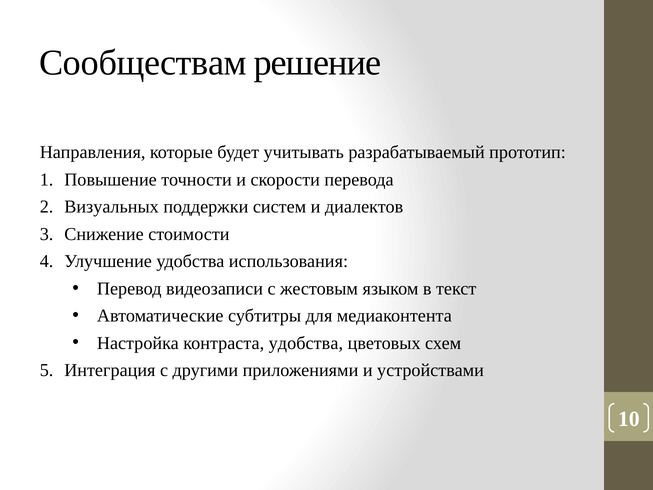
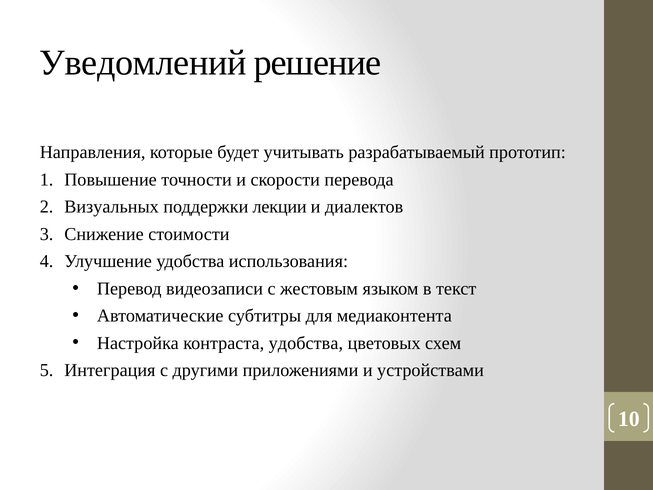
Сообществам: Сообществам -> Уведомлений
систем: систем -> лекции
